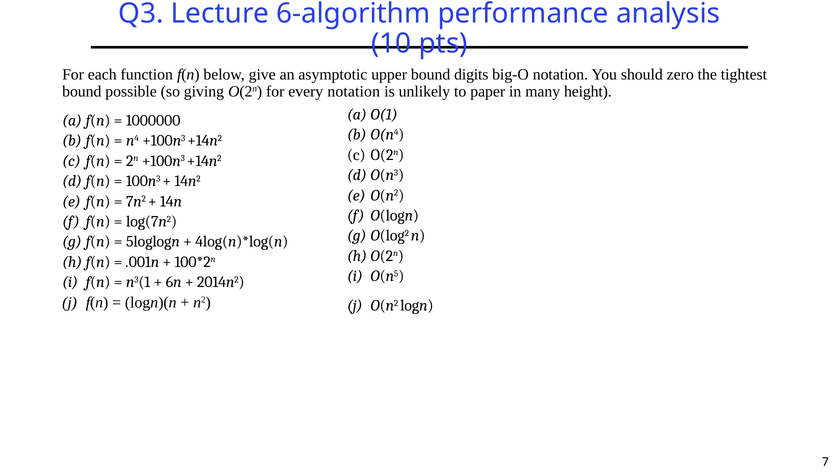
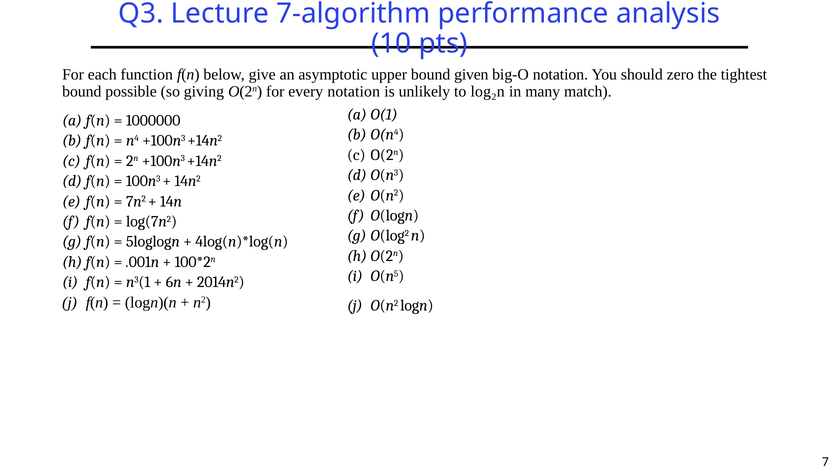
6-algorithm: 6-algorithm -> 7-algorithm
digits: digits -> given
paper: paper -> log₂n
height: height -> match
